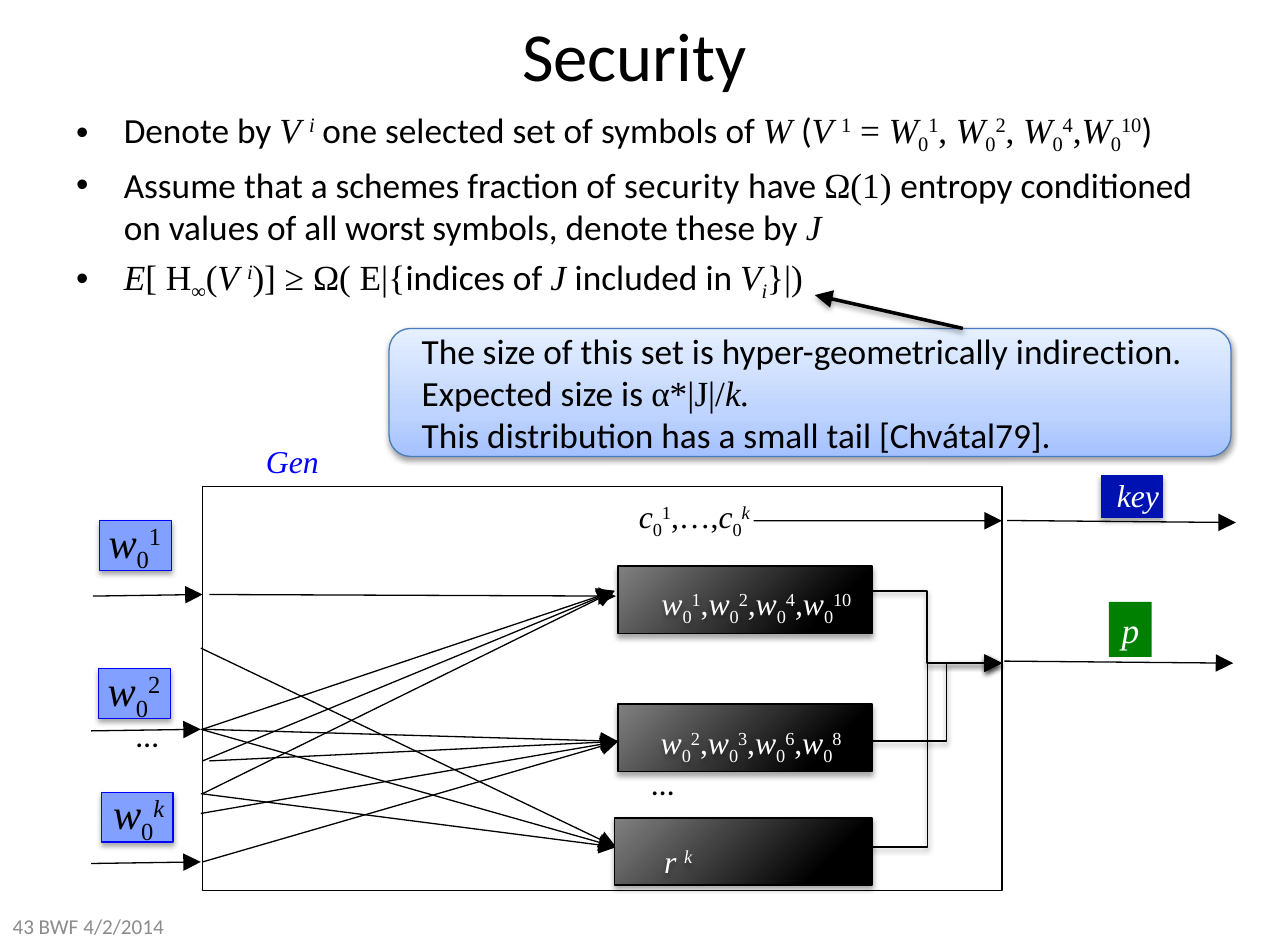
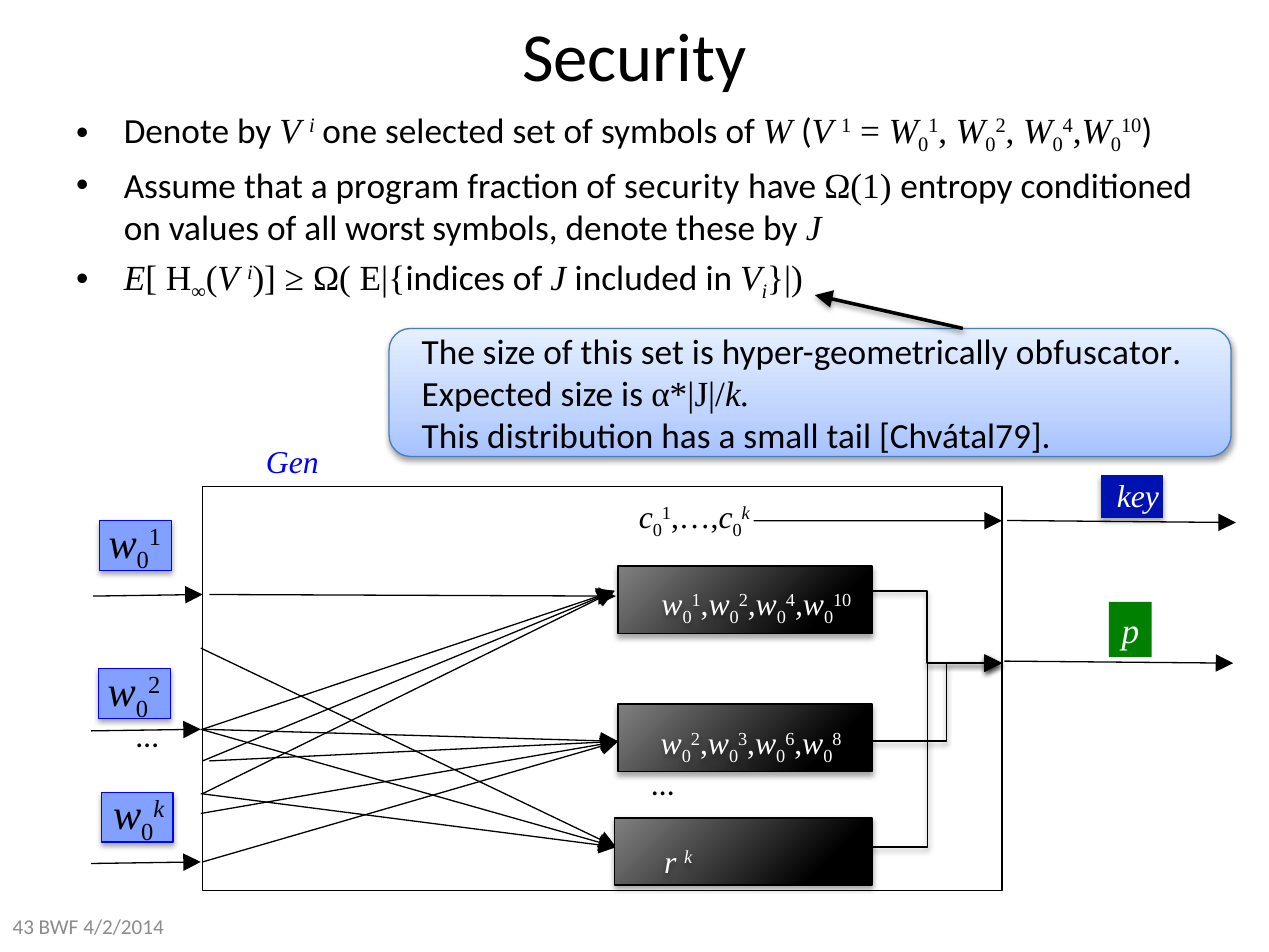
schemes: schemes -> program
indirection: indirection -> obfuscator
